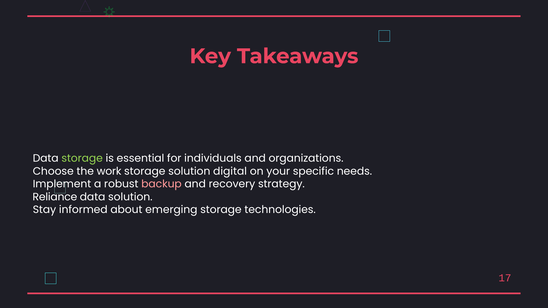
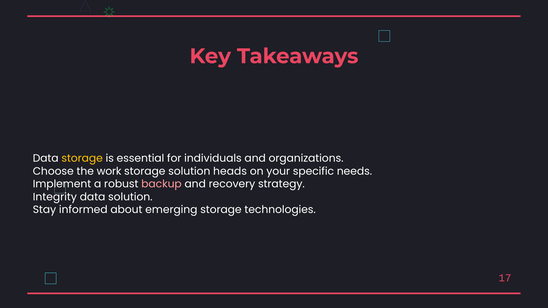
storage at (82, 159) colour: light green -> yellow
digital: digital -> heads
Reliance: Reliance -> Integrity
